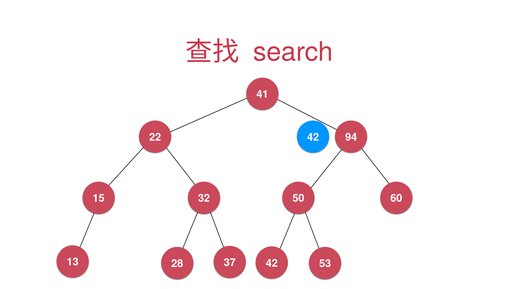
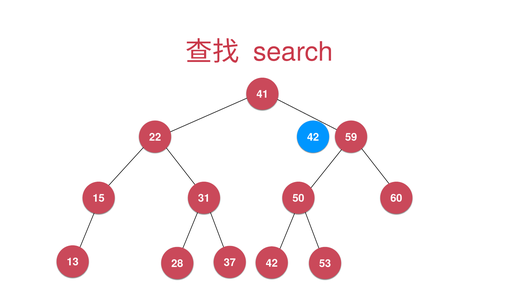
94: 94 -> 59
32: 32 -> 31
